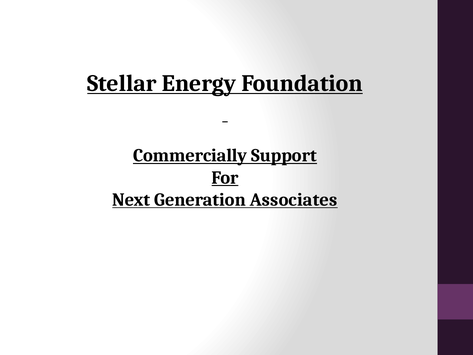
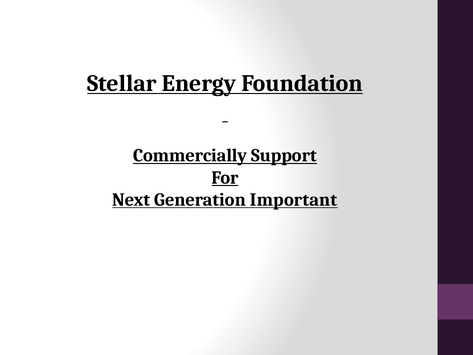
Associates: Associates -> Important
